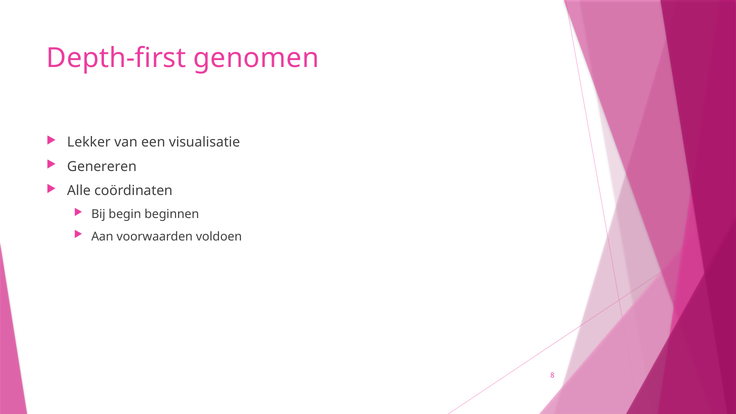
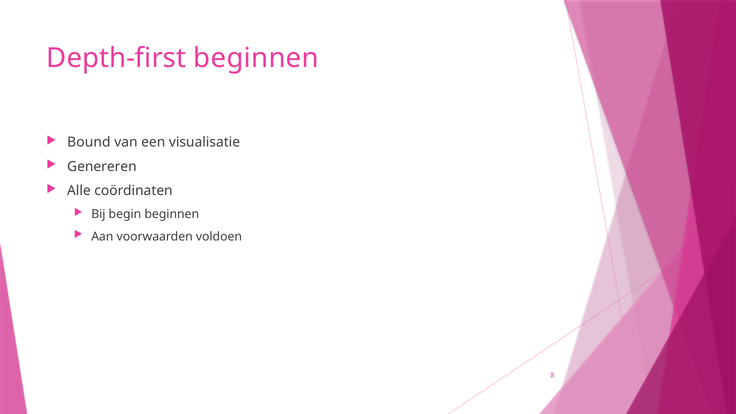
Depth-first genomen: genomen -> beginnen
Lekker: Lekker -> Bound
